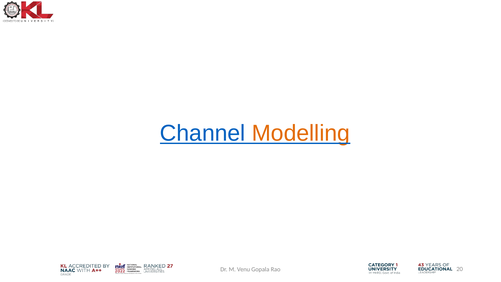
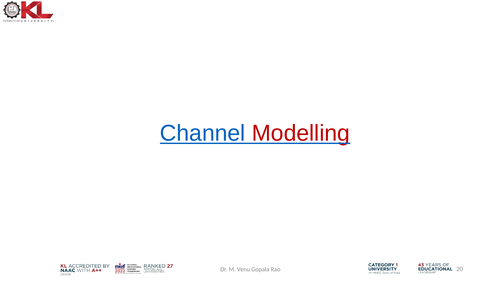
Modelling colour: orange -> red
